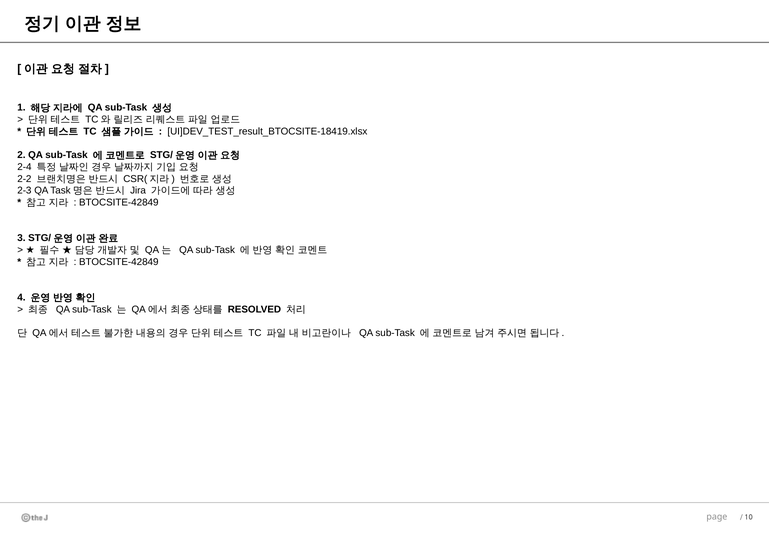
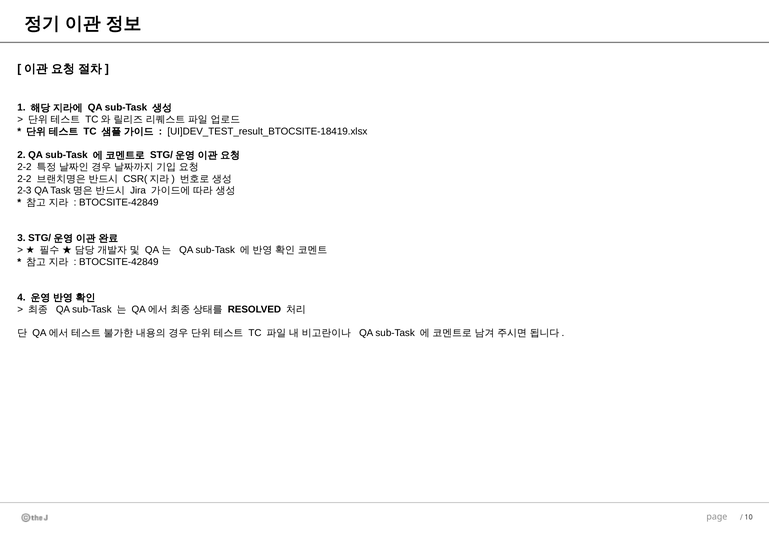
2-4 at (24, 167): 2-4 -> 2-2
